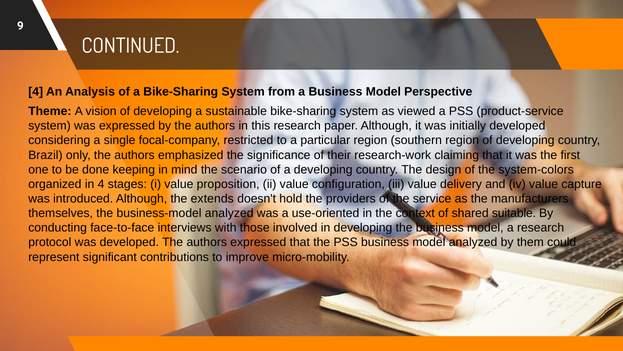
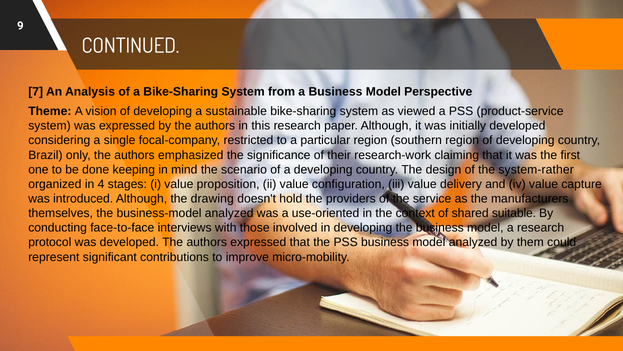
4 at (36, 91): 4 -> 7
system-colors: system-colors -> system-rather
extends: extends -> drawing
